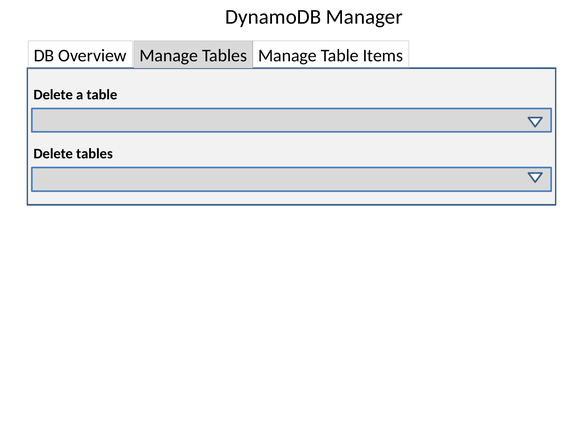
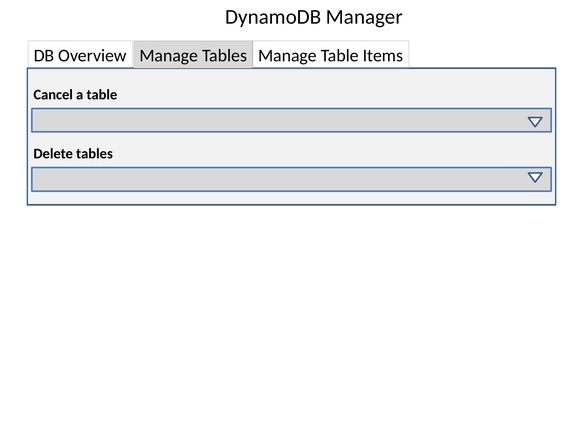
Delete at (53, 95): Delete -> Cancel
